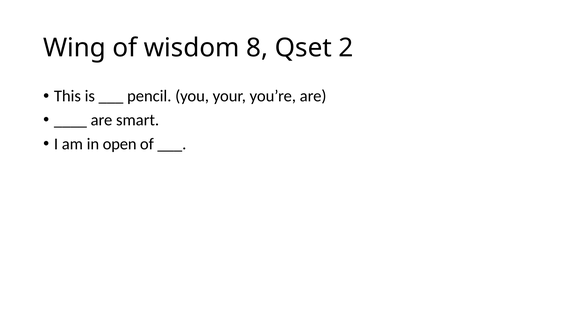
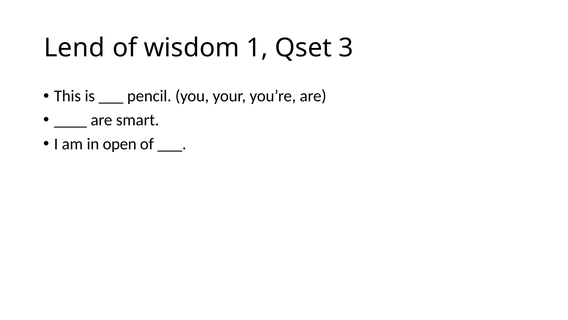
Wing: Wing -> Lend
8: 8 -> 1
2: 2 -> 3
